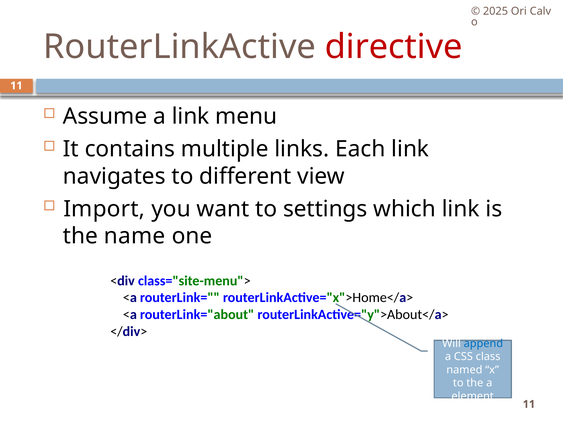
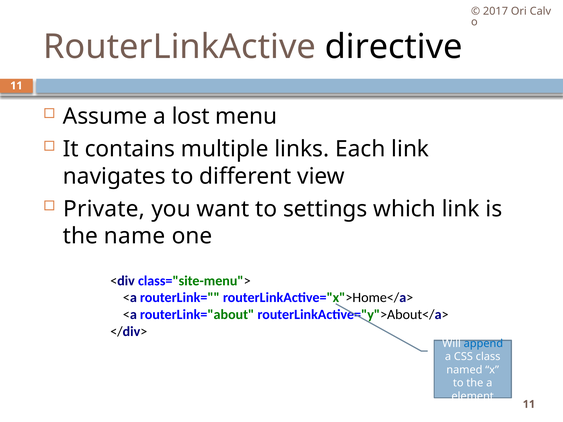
2025: 2025 -> 2017
directive colour: red -> black
a link: link -> lost
Import: Import -> Private
